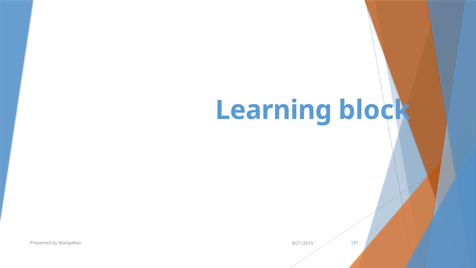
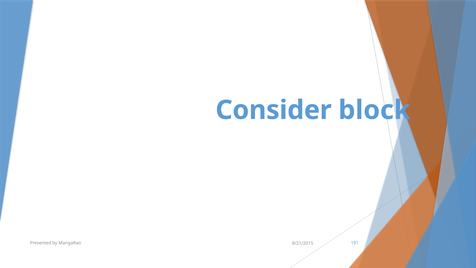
Learning: Learning -> Consider
